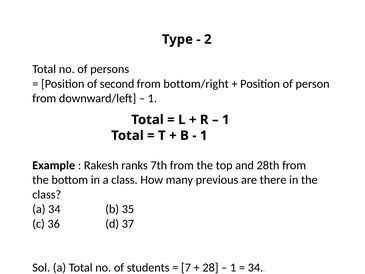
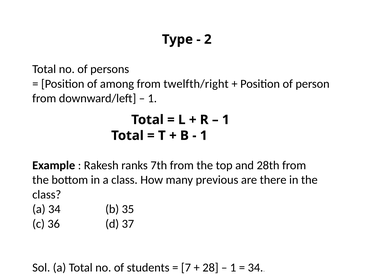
second: second -> among
bottom/right: bottom/right -> twelfth/right
